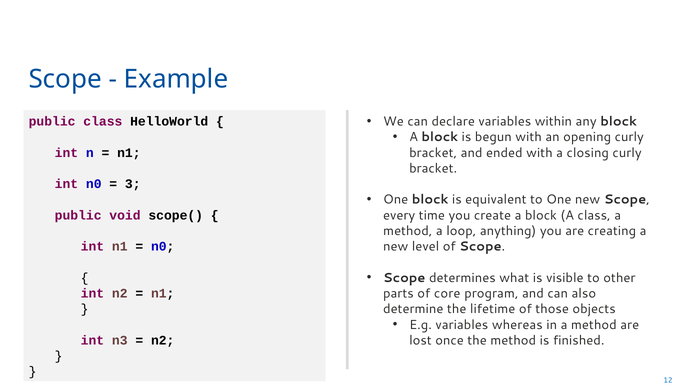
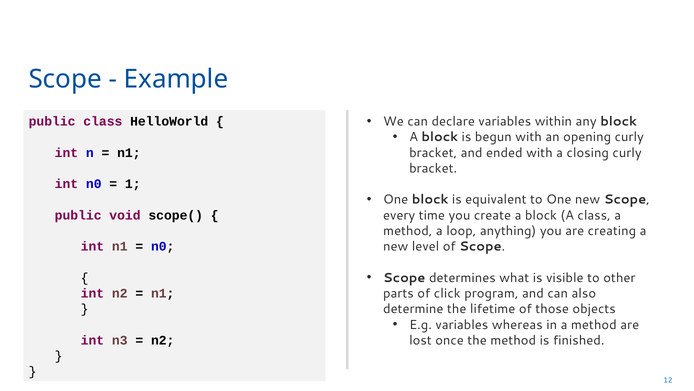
3: 3 -> 1
core: core -> click
